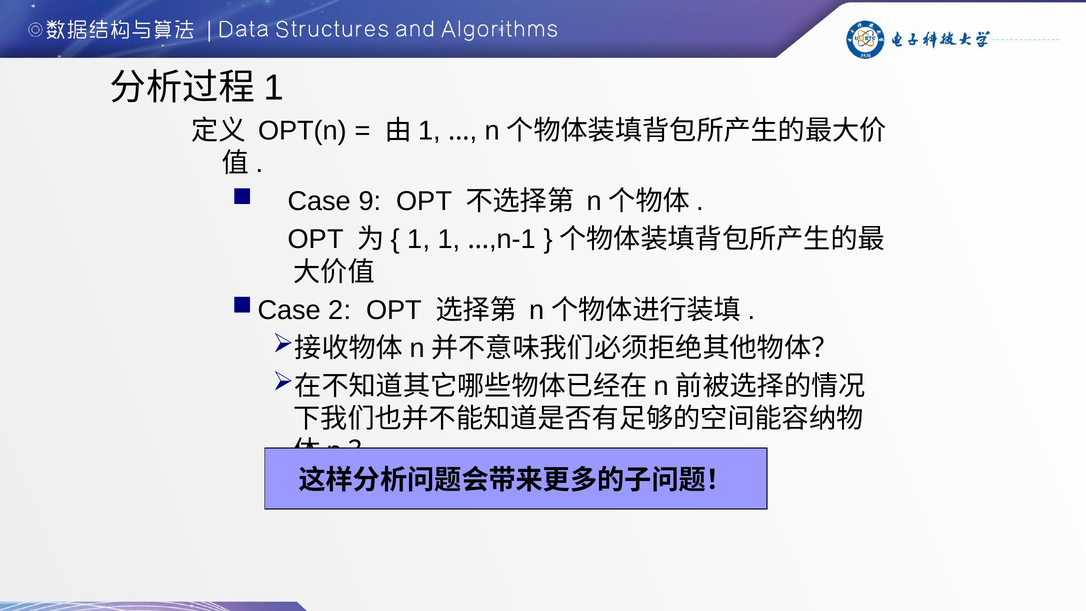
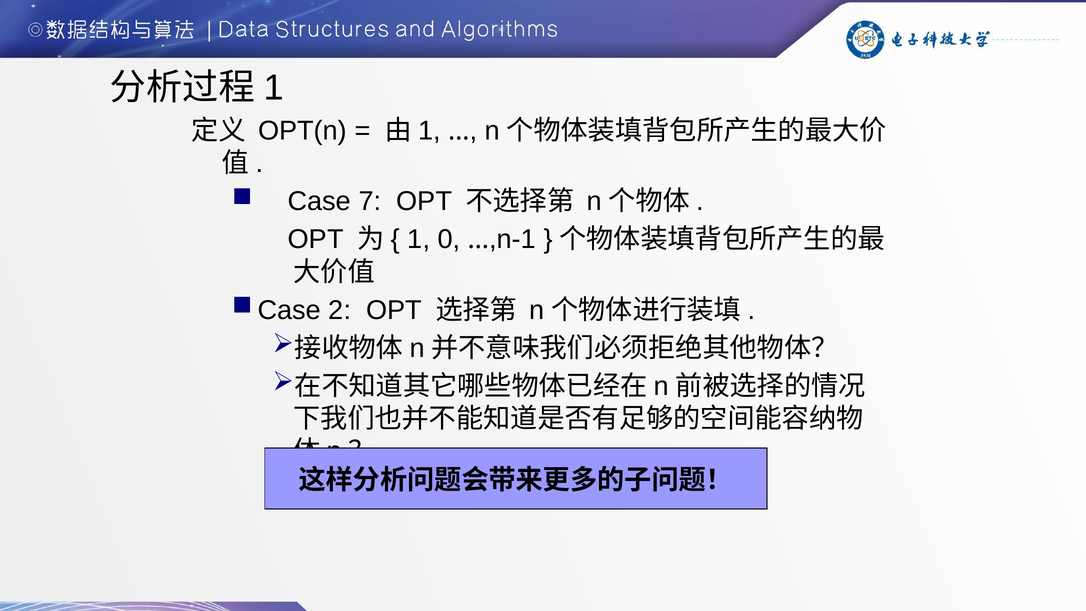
9: 9 -> 7
1 1: 1 -> 0
